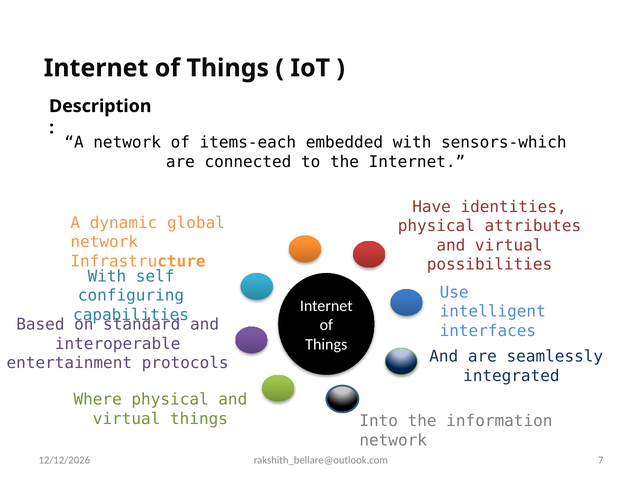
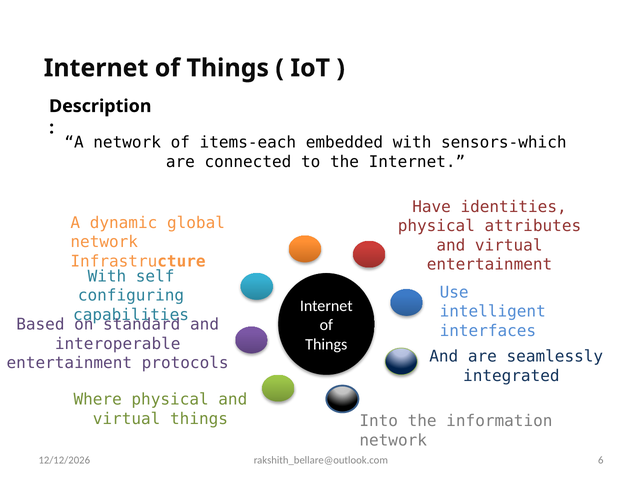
possibilities at (490, 264): possibilities -> entertainment
7: 7 -> 6
